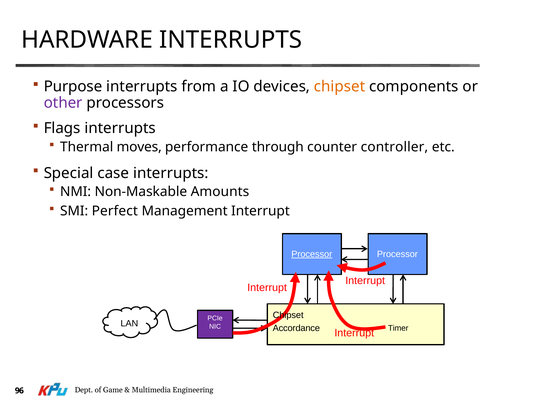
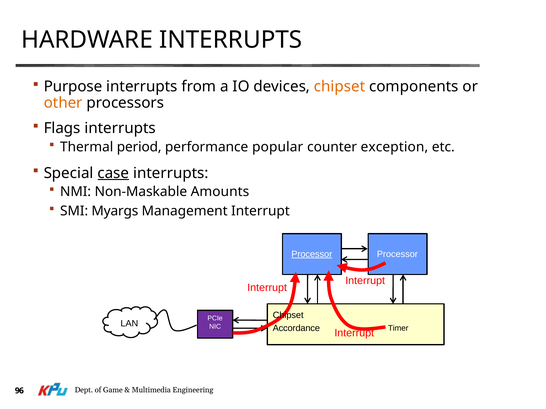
other colour: purple -> orange
moves: moves -> period
through: through -> popular
controller: controller -> exception
case underline: none -> present
Perfect: Perfect -> Myargs
